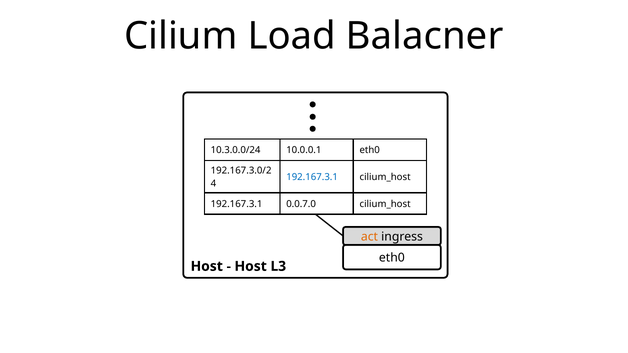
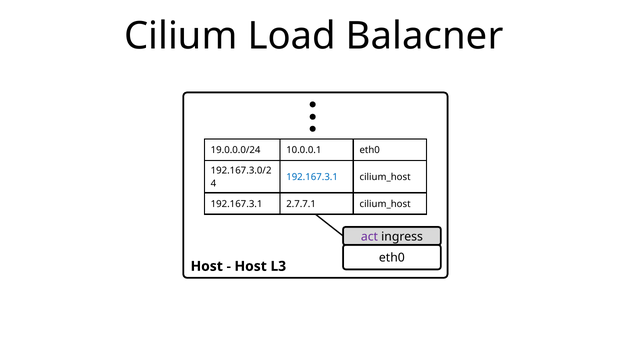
10.3.0.0/24: 10.3.0.0/24 -> 19.0.0.0/24
0.0.7.0: 0.0.7.0 -> 2.7.7.1
act colour: orange -> purple
